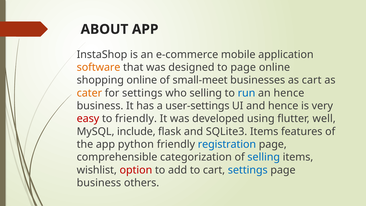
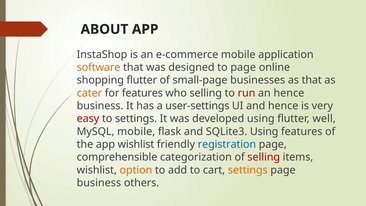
shopping online: online -> flutter
small-meet: small-meet -> small-page
as cart: cart -> that
for settings: settings -> features
run colour: blue -> red
to friendly: friendly -> settings
MySQL include: include -> mobile
SQLite3 Items: Items -> Using
app python: python -> wishlist
selling at (264, 157) colour: blue -> red
option colour: red -> orange
settings at (248, 170) colour: blue -> orange
